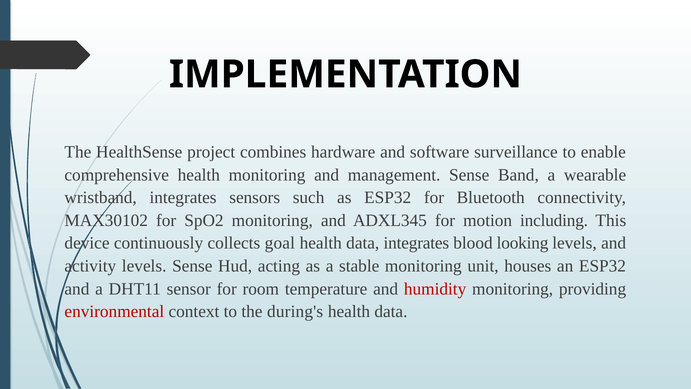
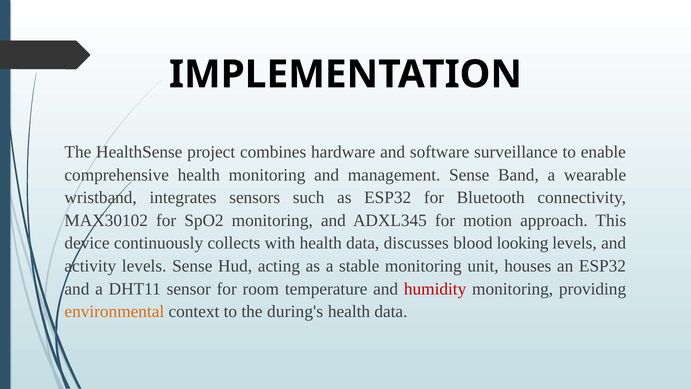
including: including -> approach
goal: goal -> with
data integrates: integrates -> discusses
environmental colour: red -> orange
